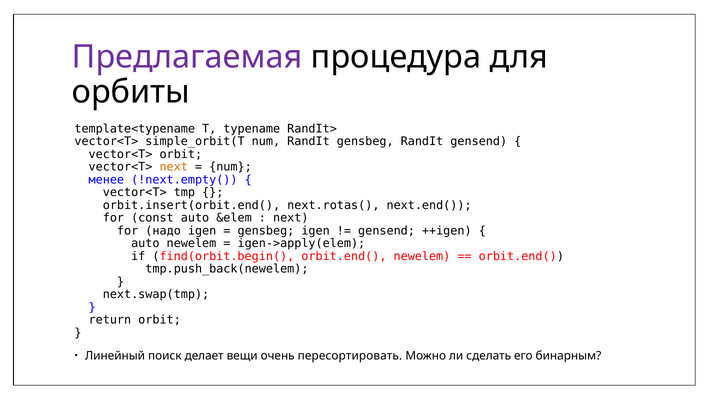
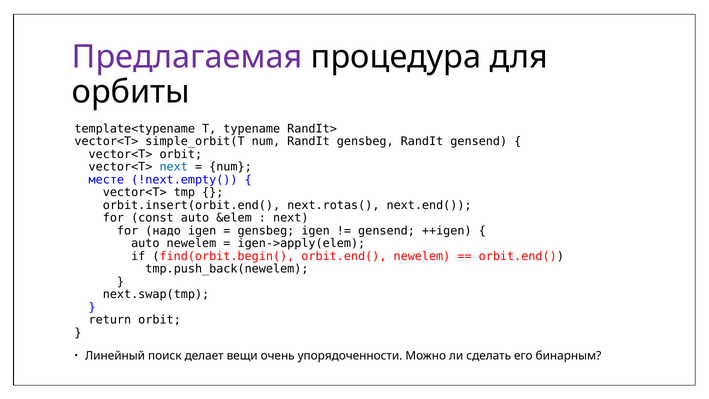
next at (174, 167) colour: orange -> blue
менее: менее -> месте
пересортировать: пересортировать -> упорядоченности
